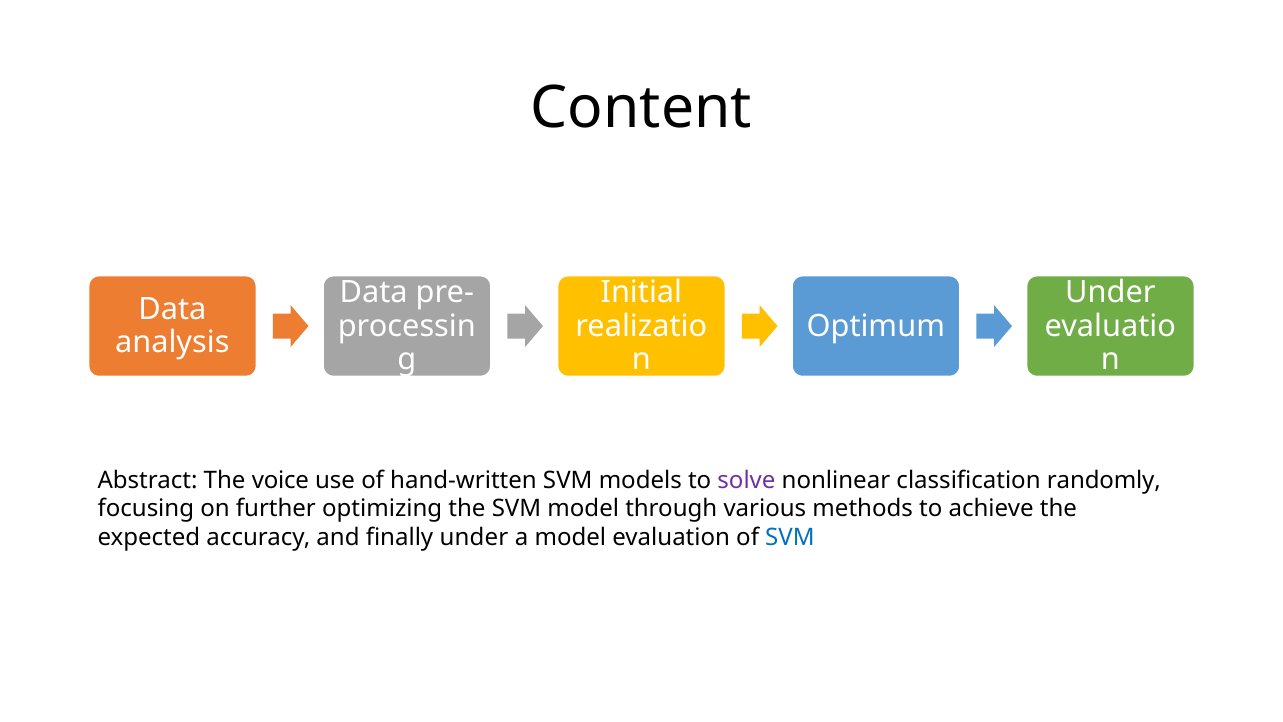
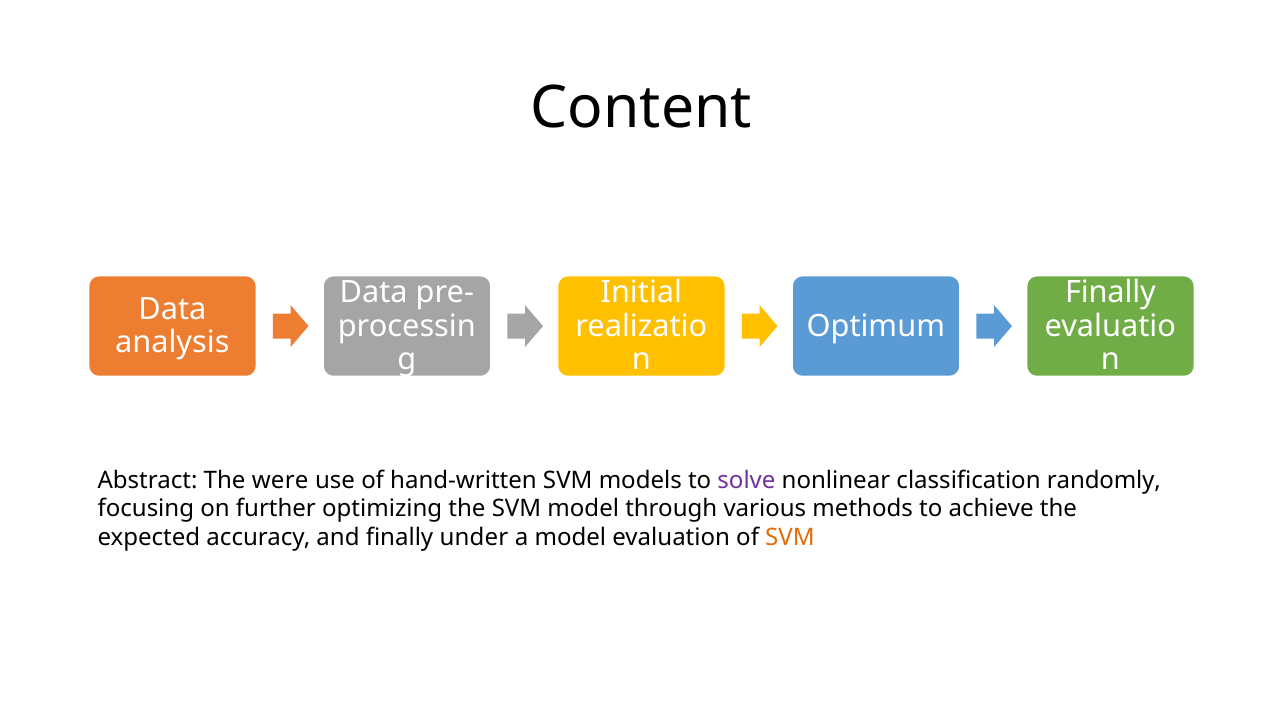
Under at (1110, 293): Under -> Finally
voice: voice -> were
SVM at (790, 538) colour: blue -> orange
